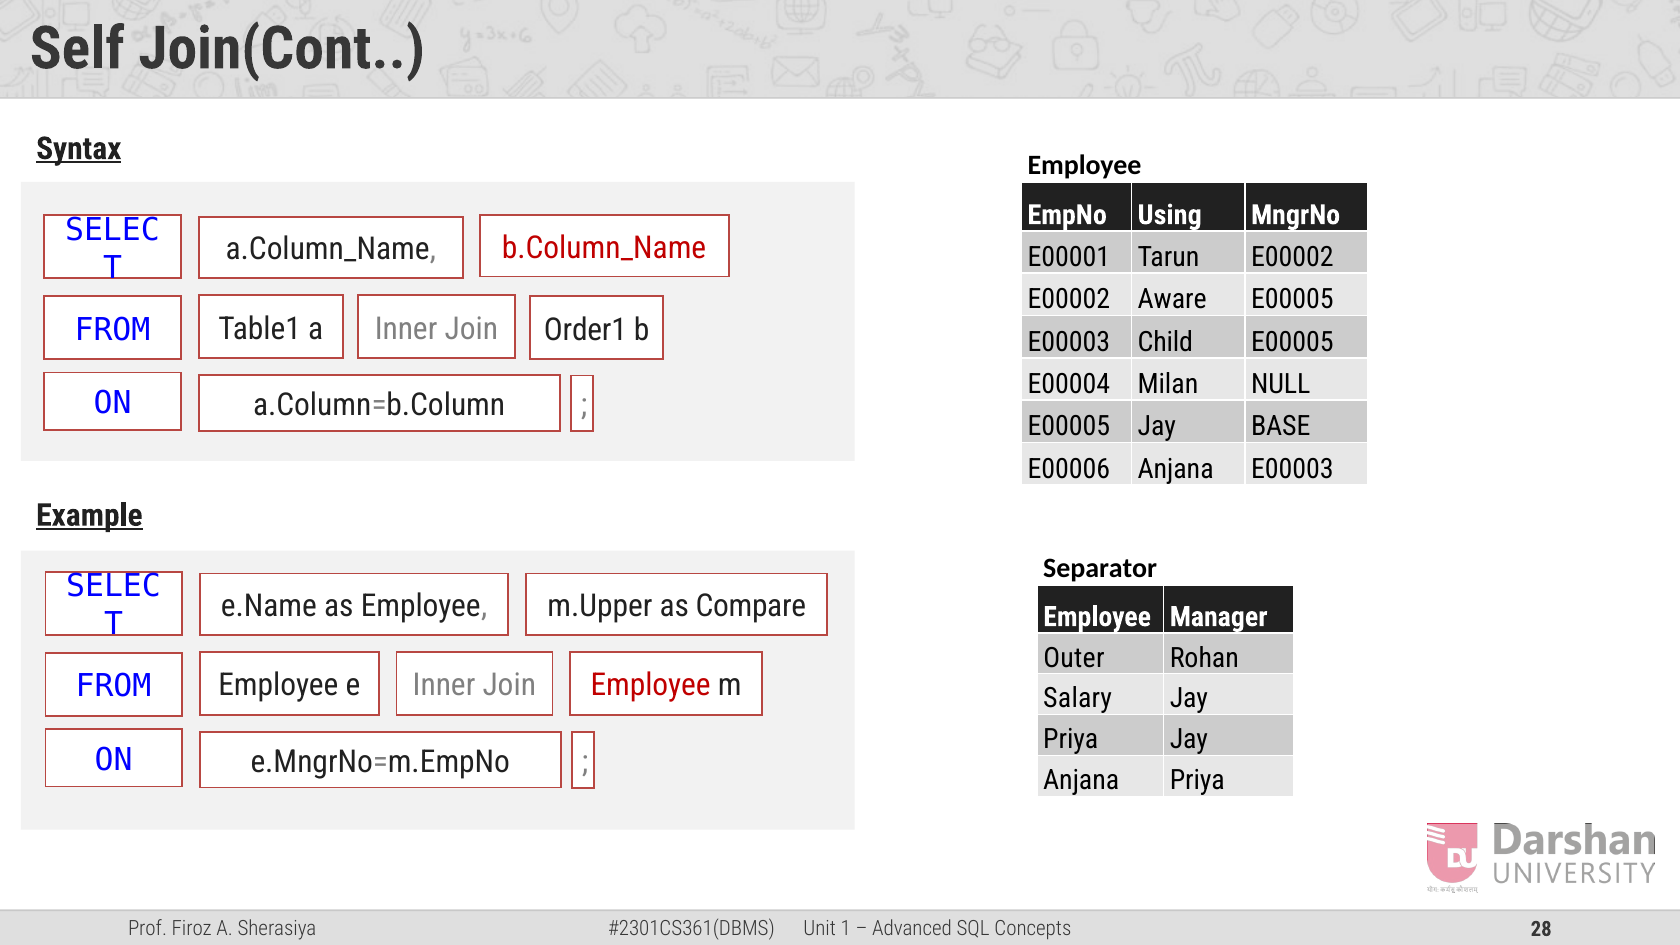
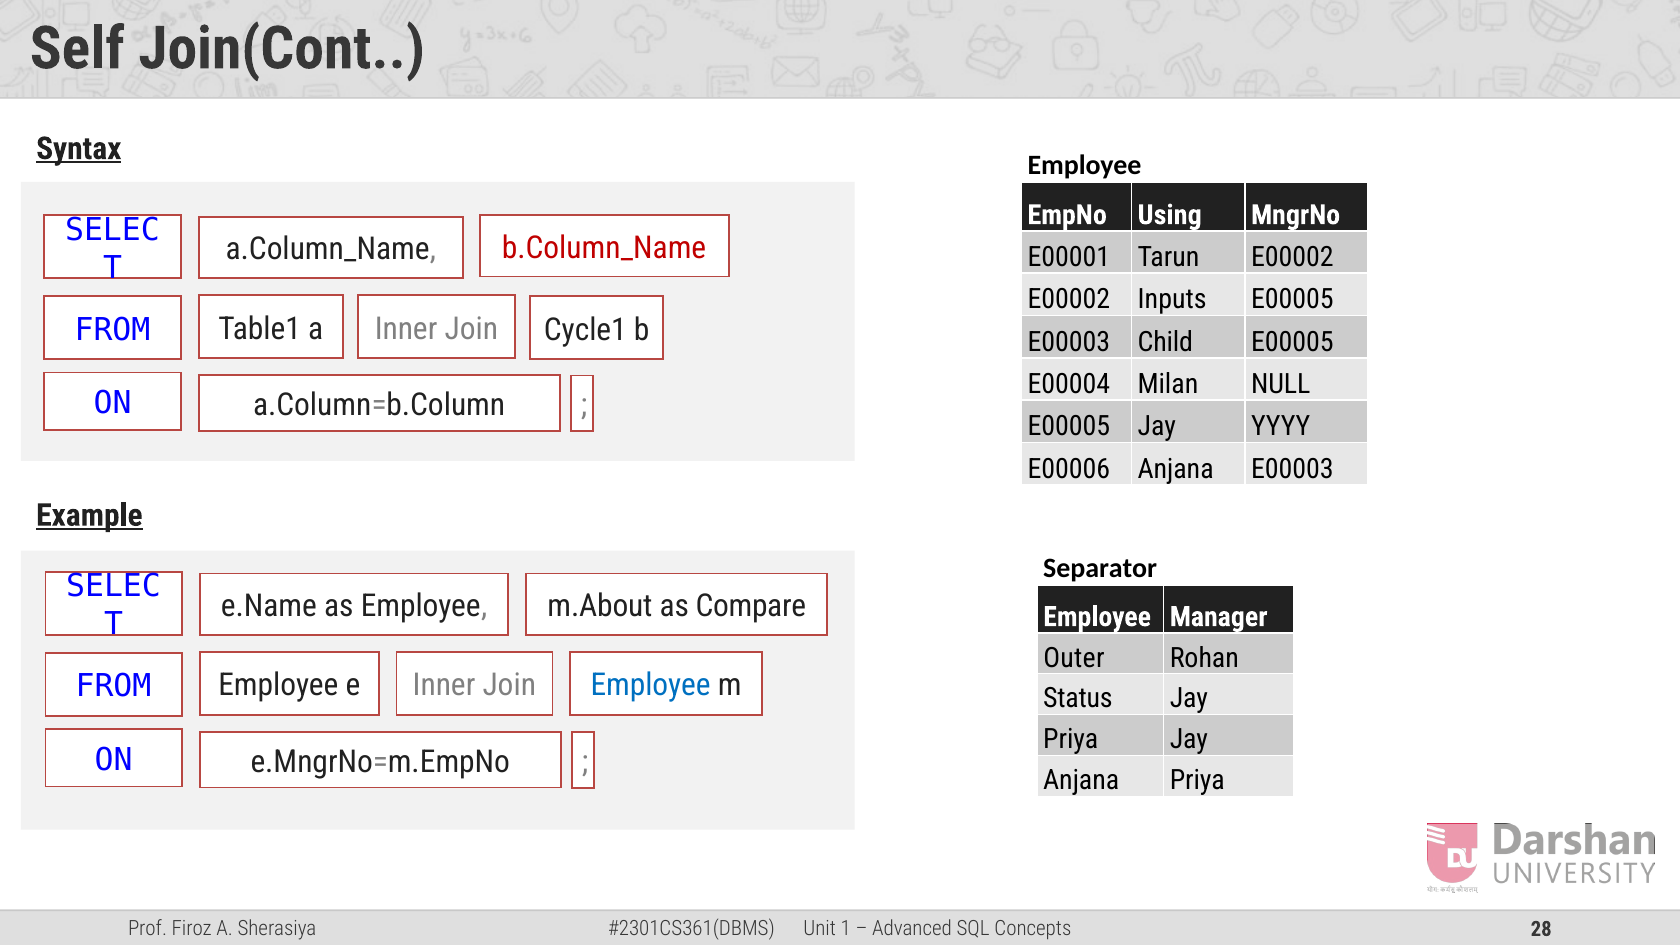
Aware: Aware -> Inputs
Order1: Order1 -> Cycle1
BASE: BASE -> YYYY
m.Upper: m.Upper -> m.About
Employee at (651, 686) colour: red -> blue
Salary: Salary -> Status
